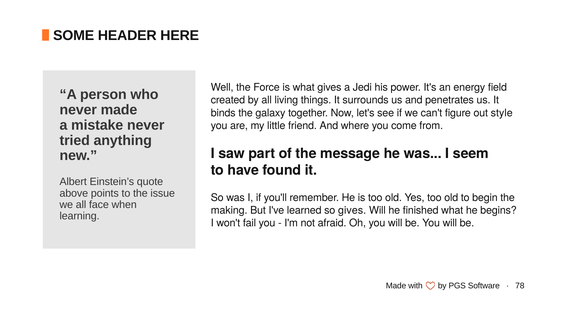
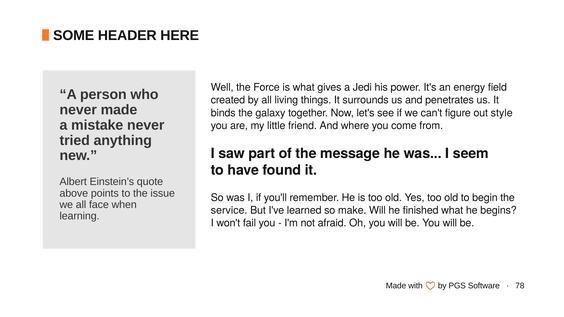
making: making -> service
so gives: gives -> make
